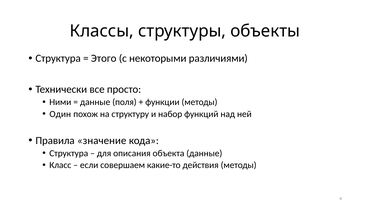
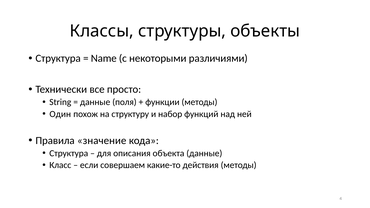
Этого: Этого -> Name
Ними: Ними -> String
